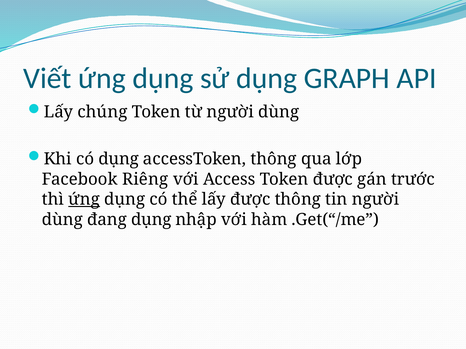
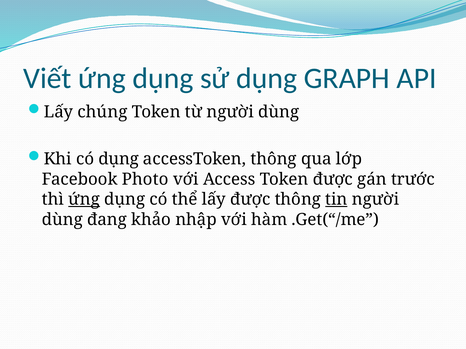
Riêng: Riêng -> Photo
tin underline: none -> present
đang dụng: dụng -> khảo
